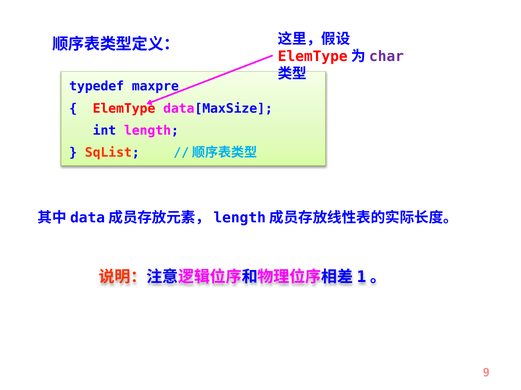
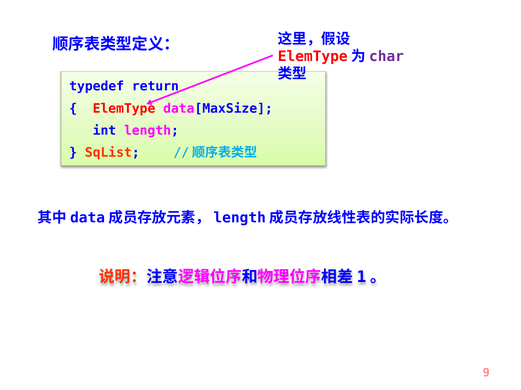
maxpre: maxpre -> return
